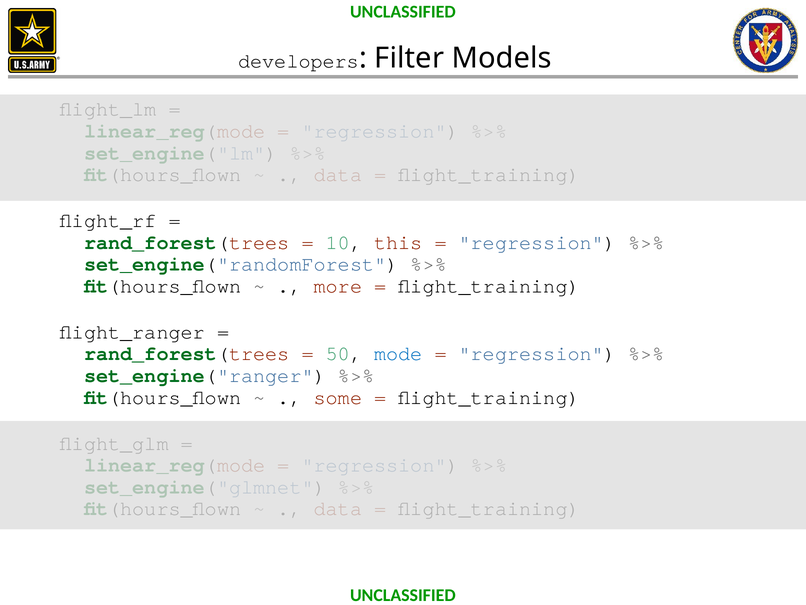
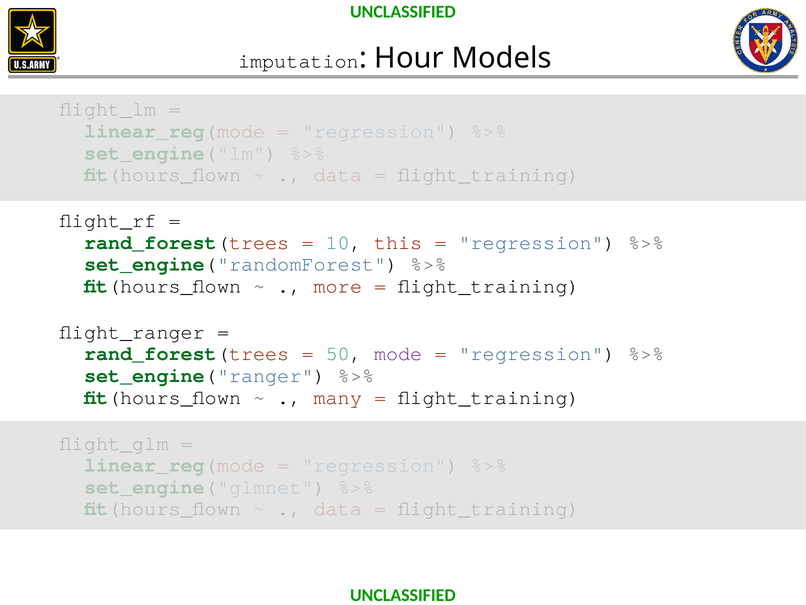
developers: developers -> imputation
Filter: Filter -> Hour
mode colour: blue -> purple
some: some -> many
